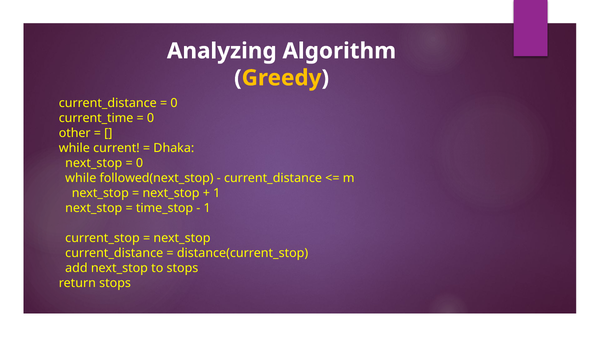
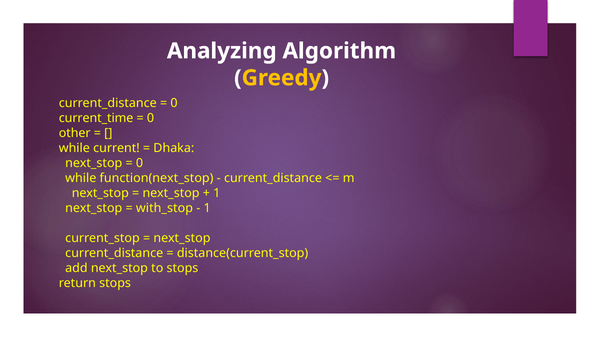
followed(next_stop: followed(next_stop -> function(next_stop
time_stop: time_stop -> with_stop
